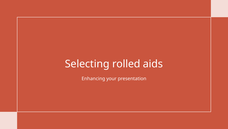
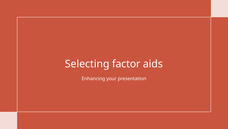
rolled: rolled -> factor
